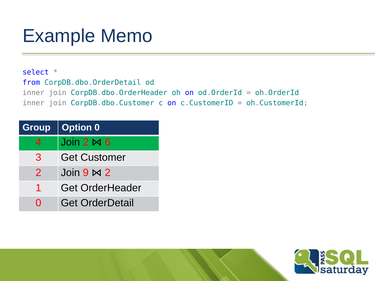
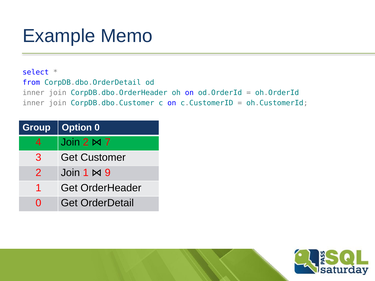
6: 6 -> 7
Join 9: 9 -> 1
2 at (108, 173): 2 -> 9
